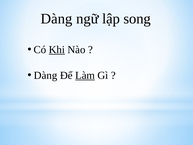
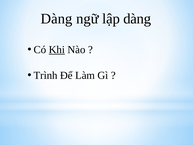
lập song: song -> dàng
Dàng at (45, 75): Dàng -> Trình
Làm underline: present -> none
